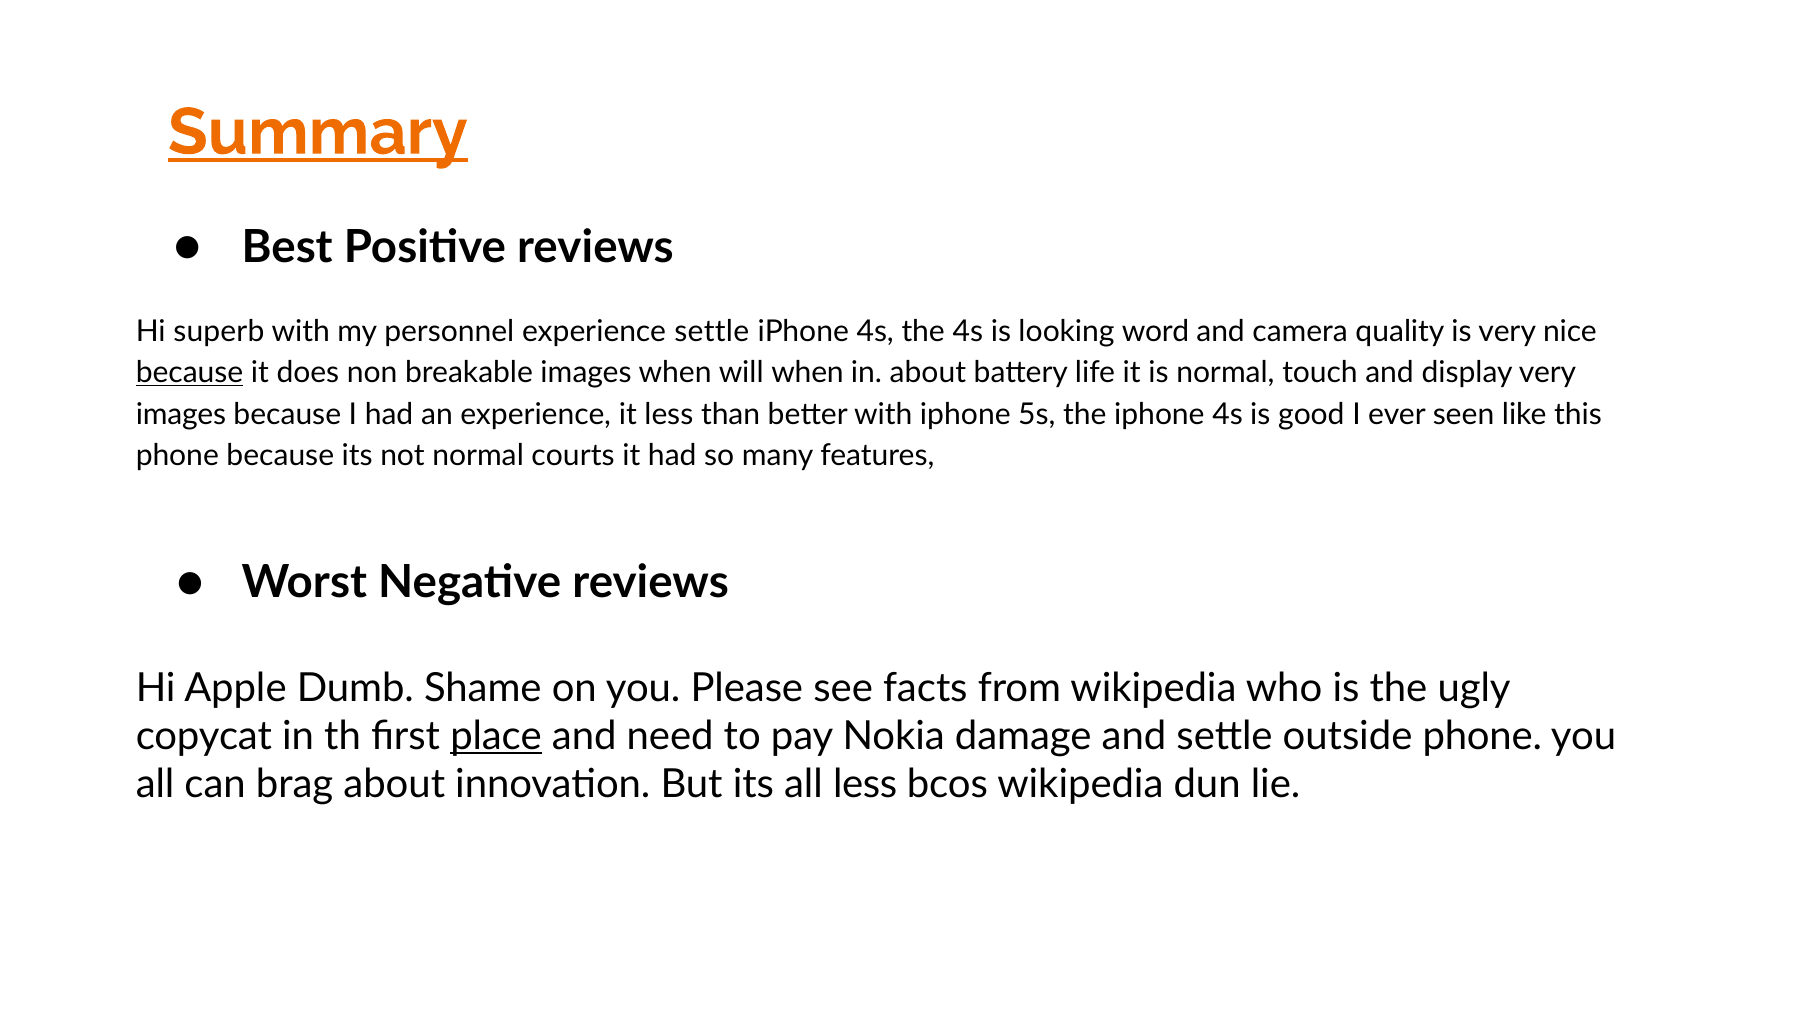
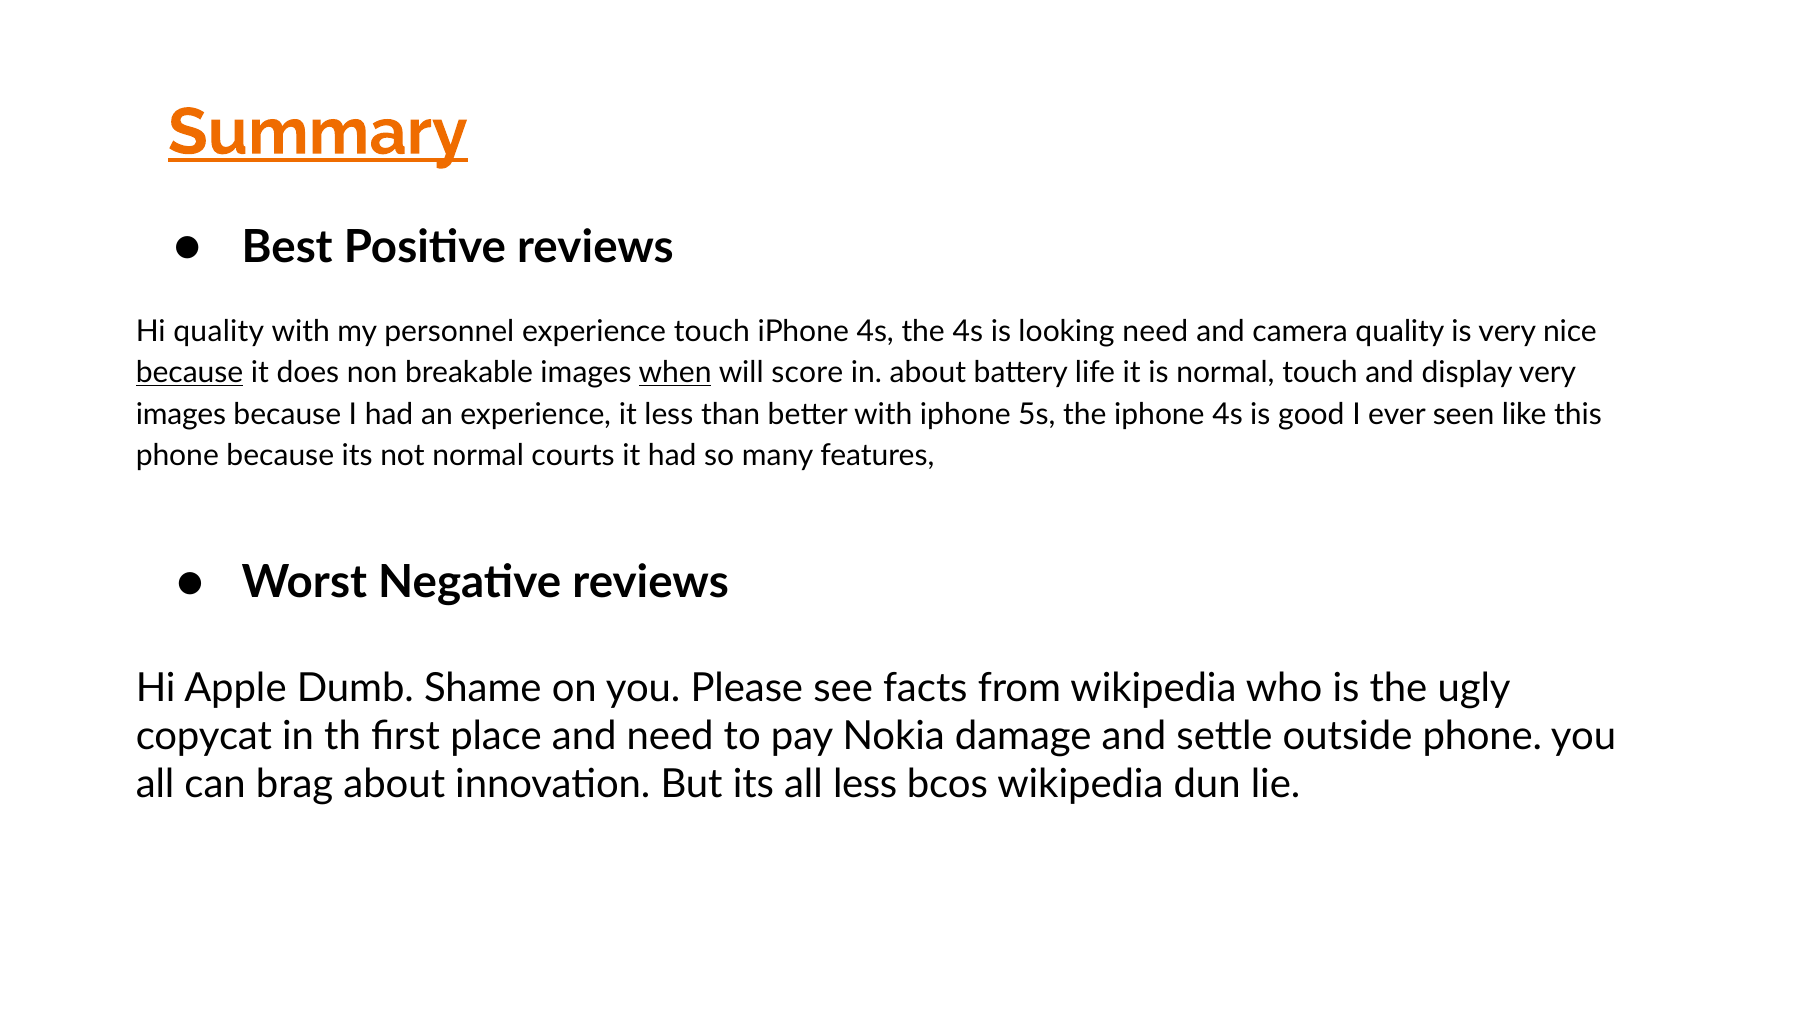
Hi superb: superb -> quality
experience settle: settle -> touch
looking word: word -> need
when at (675, 373) underline: none -> present
will when: when -> score
place underline: present -> none
